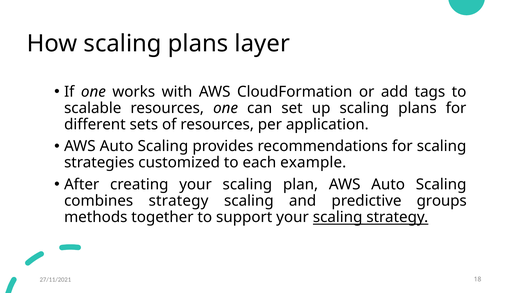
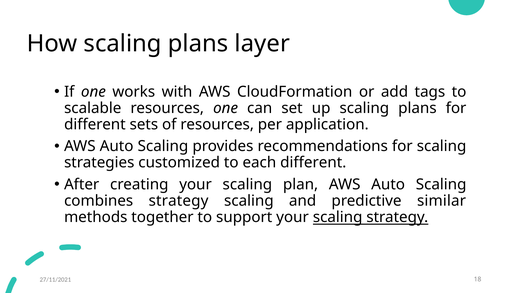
each example: example -> different
groups: groups -> similar
